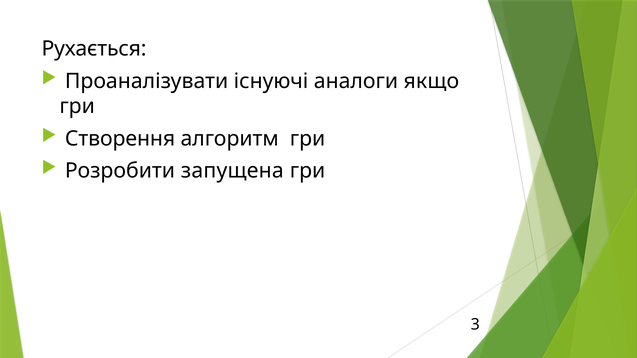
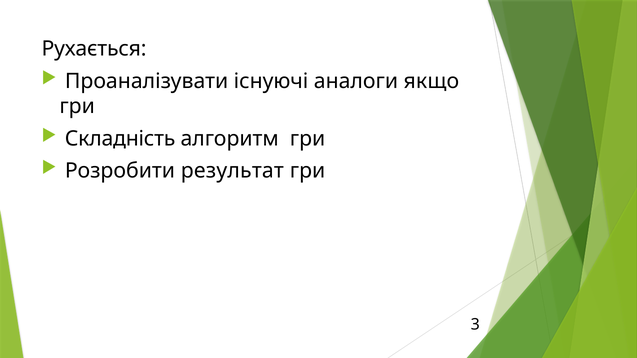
Створення: Створення -> Складність
запущена: запущена -> результат
